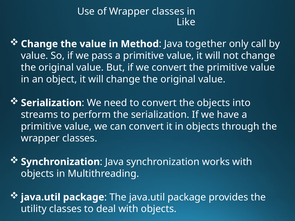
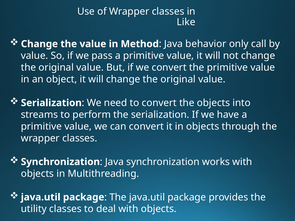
together: together -> behavior
